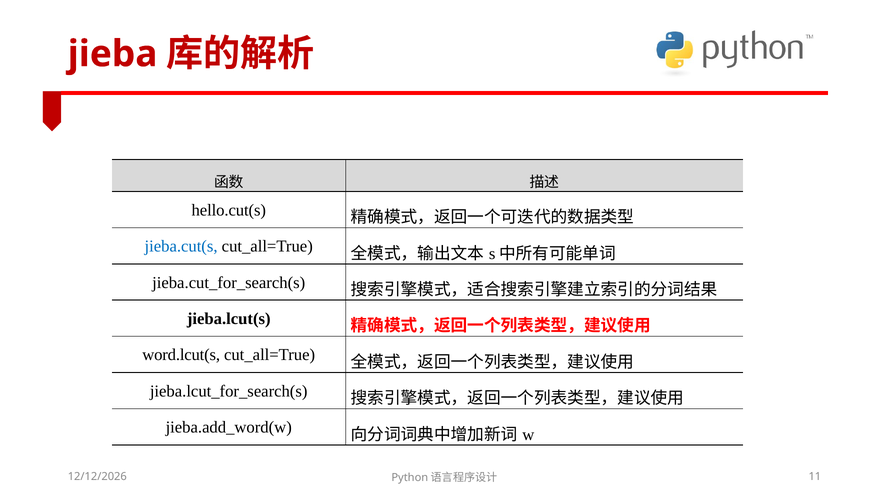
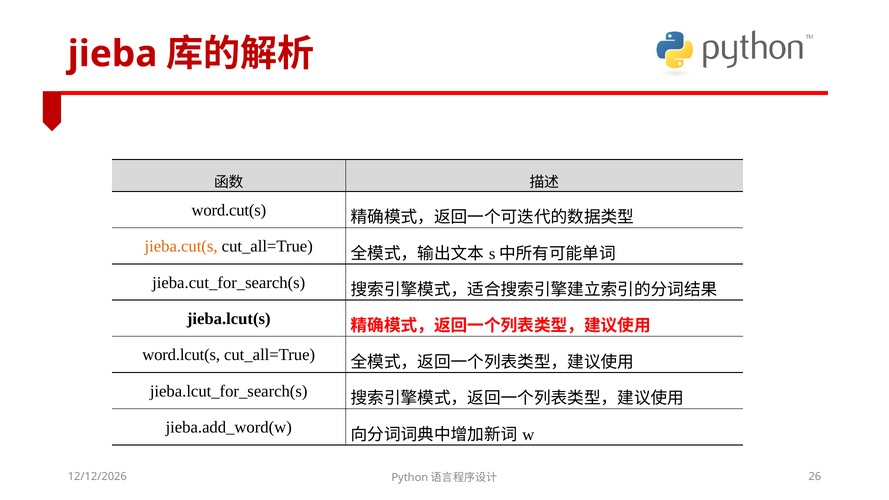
hello.cut(s: hello.cut(s -> word.cut(s
jieba.cut(s colour: blue -> orange
11: 11 -> 26
